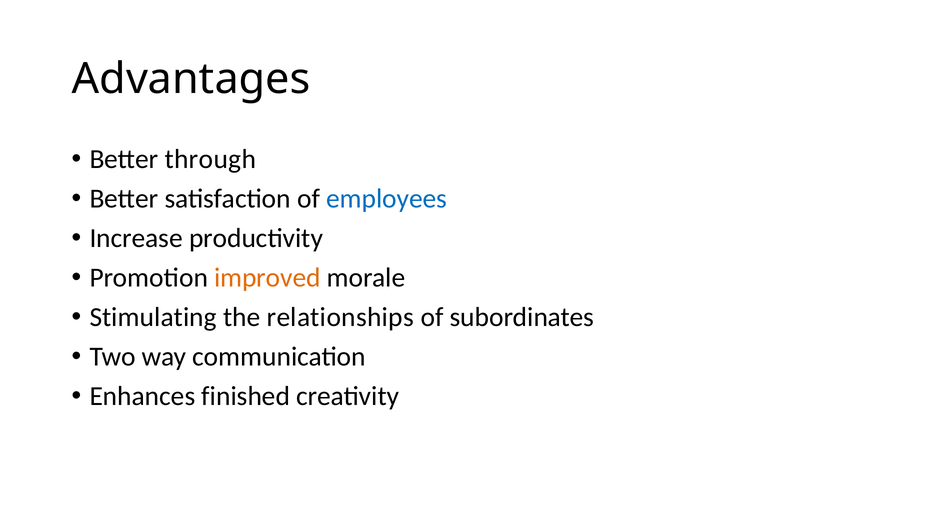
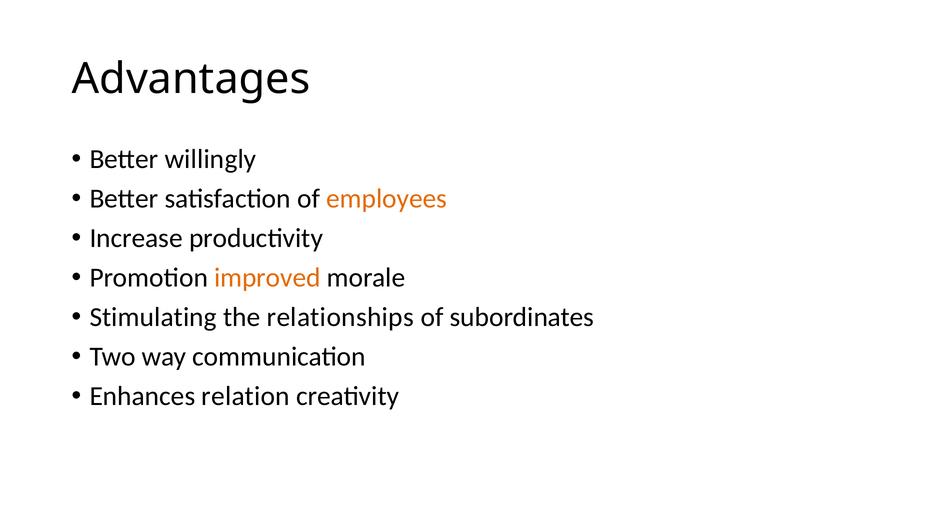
through: through -> willingly
employees colour: blue -> orange
finished: finished -> relation
